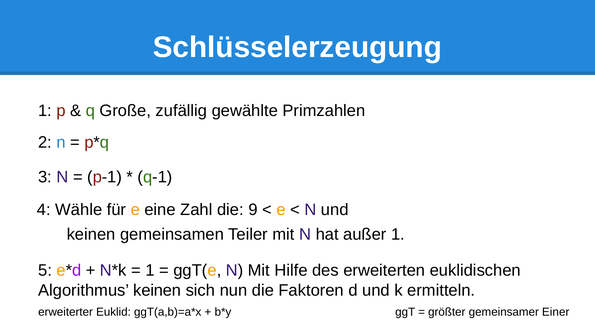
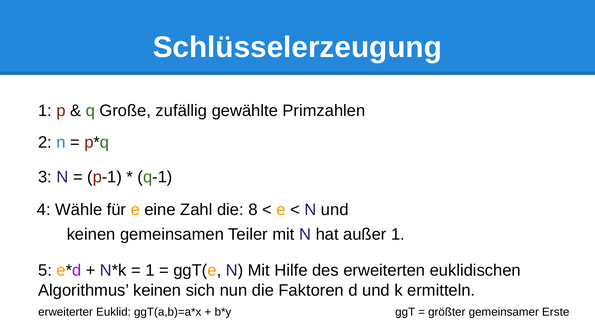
9: 9 -> 8
Einer: Einer -> Erste
